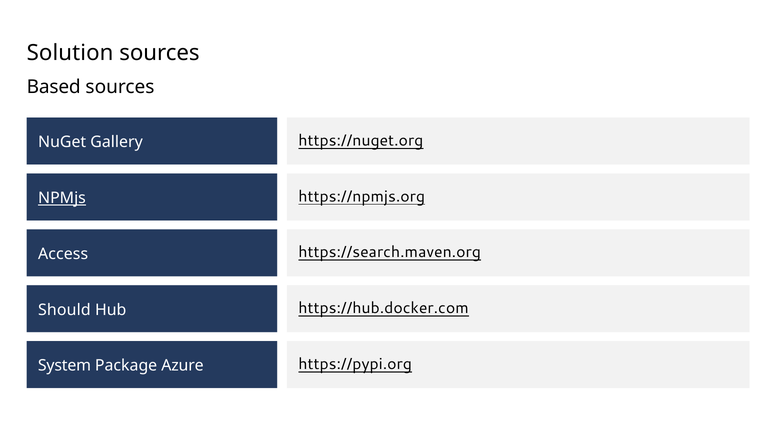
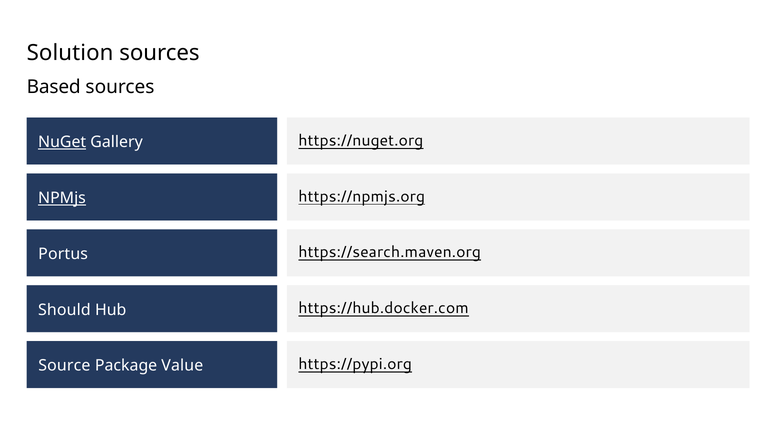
NuGet underline: none -> present
Access: Access -> Portus
System: System -> Source
Azure: Azure -> Value
